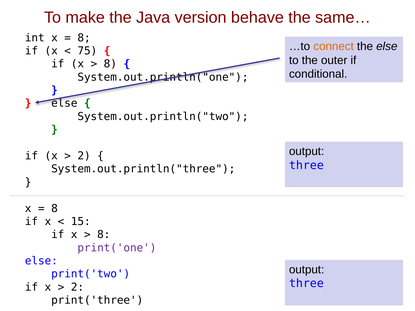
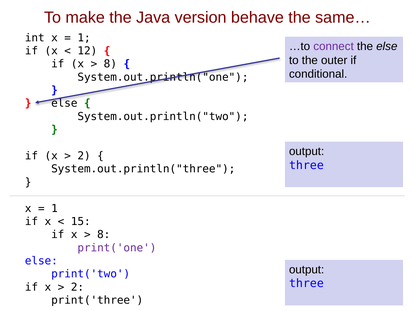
8 at (84, 38): 8 -> 1
connect colour: orange -> purple
75: 75 -> 12
8 at (54, 209): 8 -> 1
